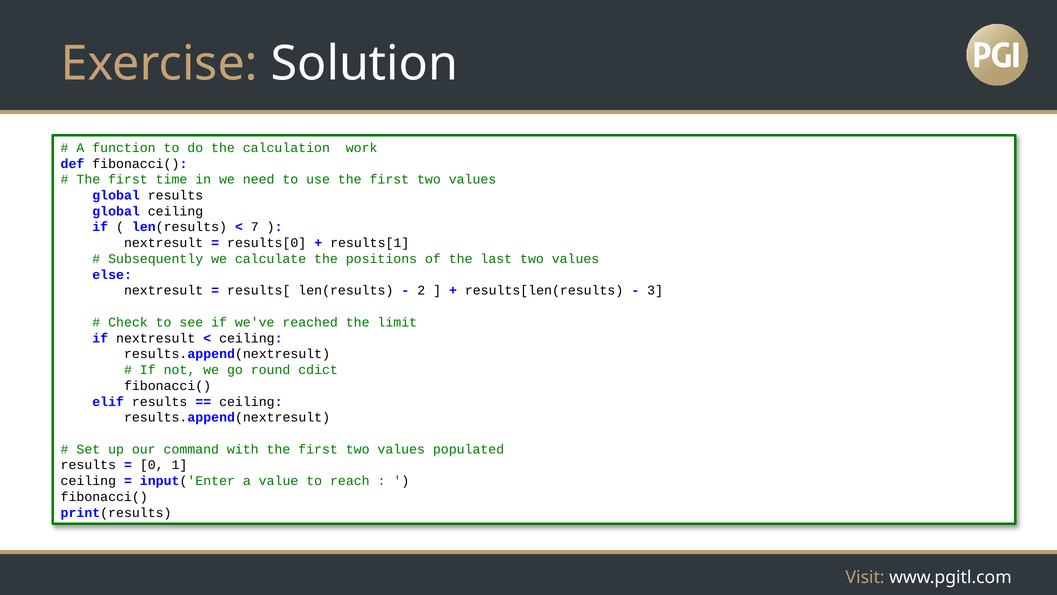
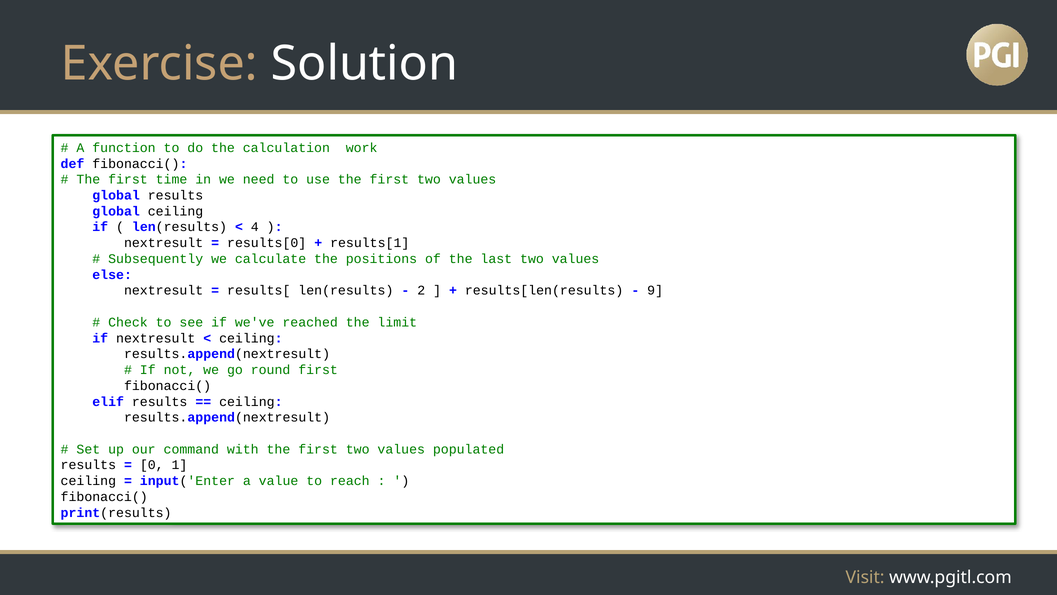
7: 7 -> 4
3: 3 -> 9
round cdict: cdict -> first
